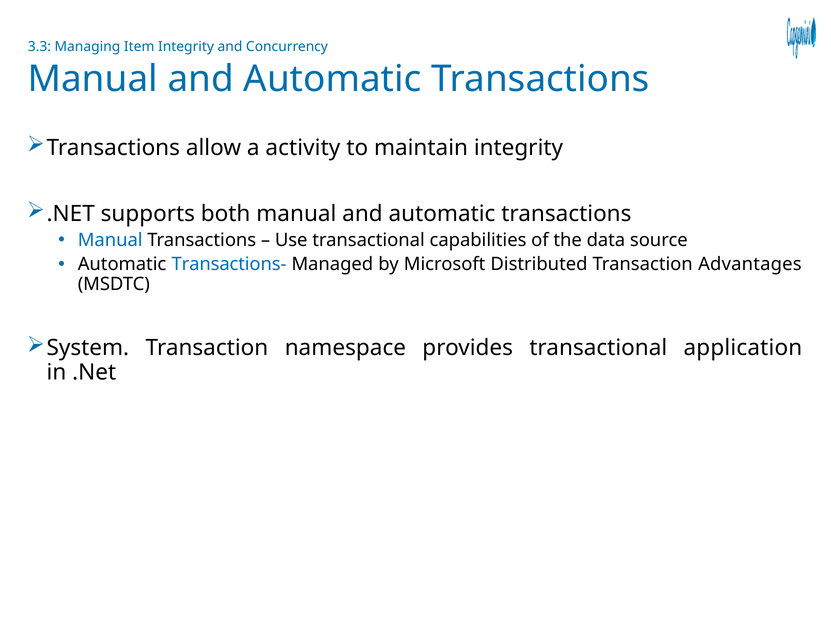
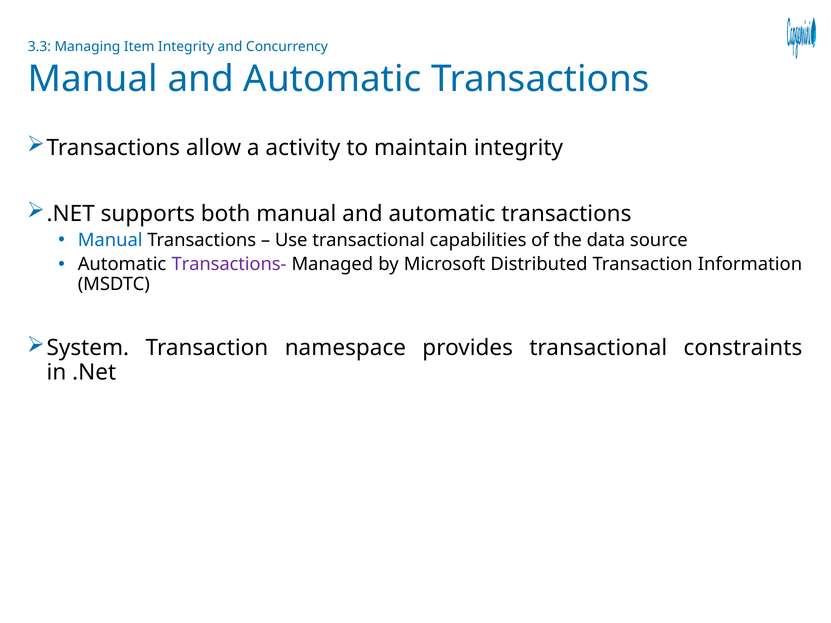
Transactions- colour: blue -> purple
Advantages: Advantages -> Information
application: application -> constraints
